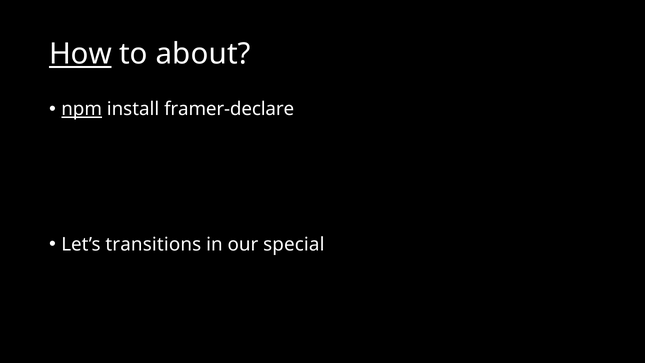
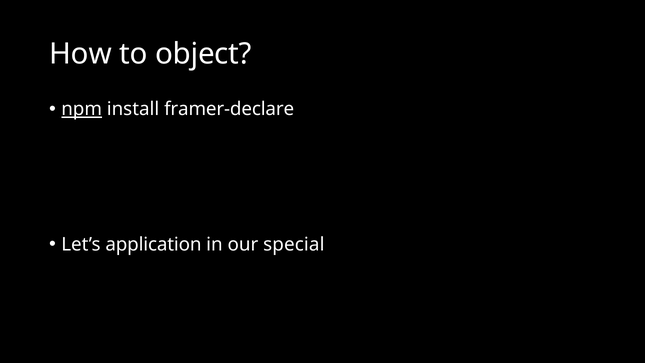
How underline: present -> none
about: about -> object
transitions: transitions -> application
